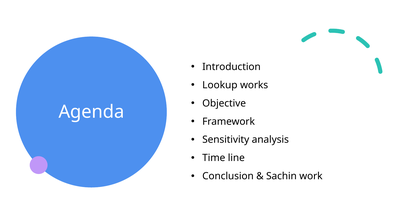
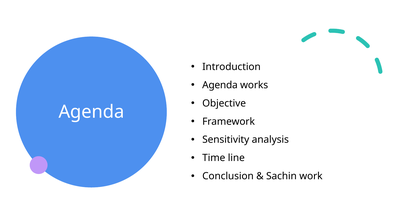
Lookup at (220, 85): Lookup -> Agenda
